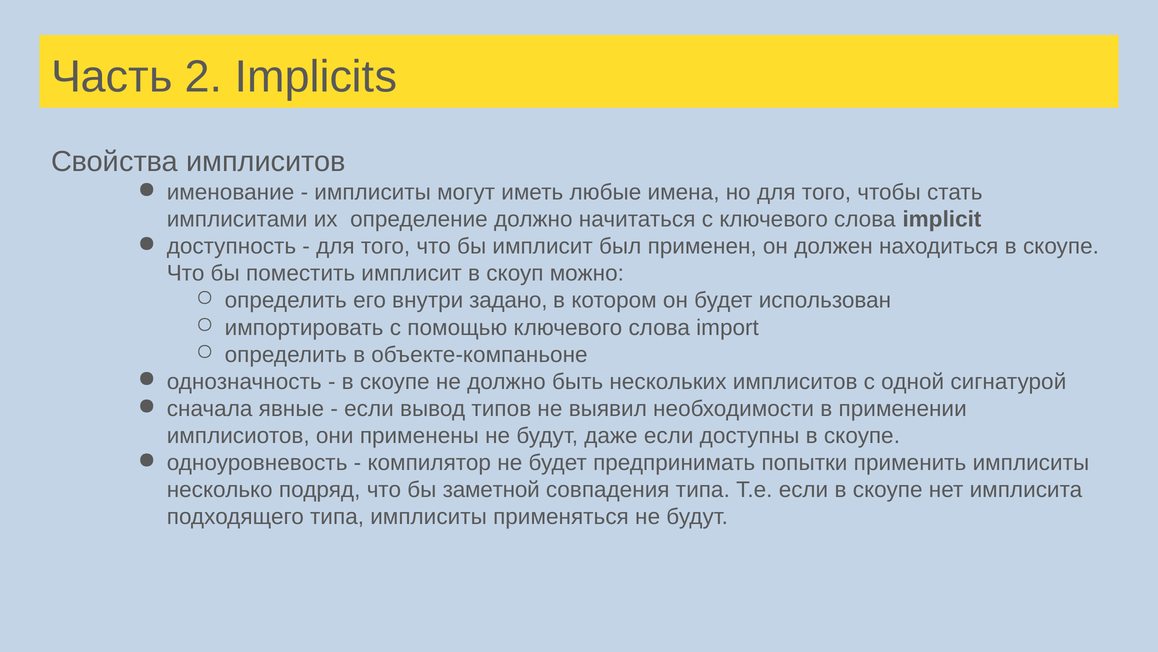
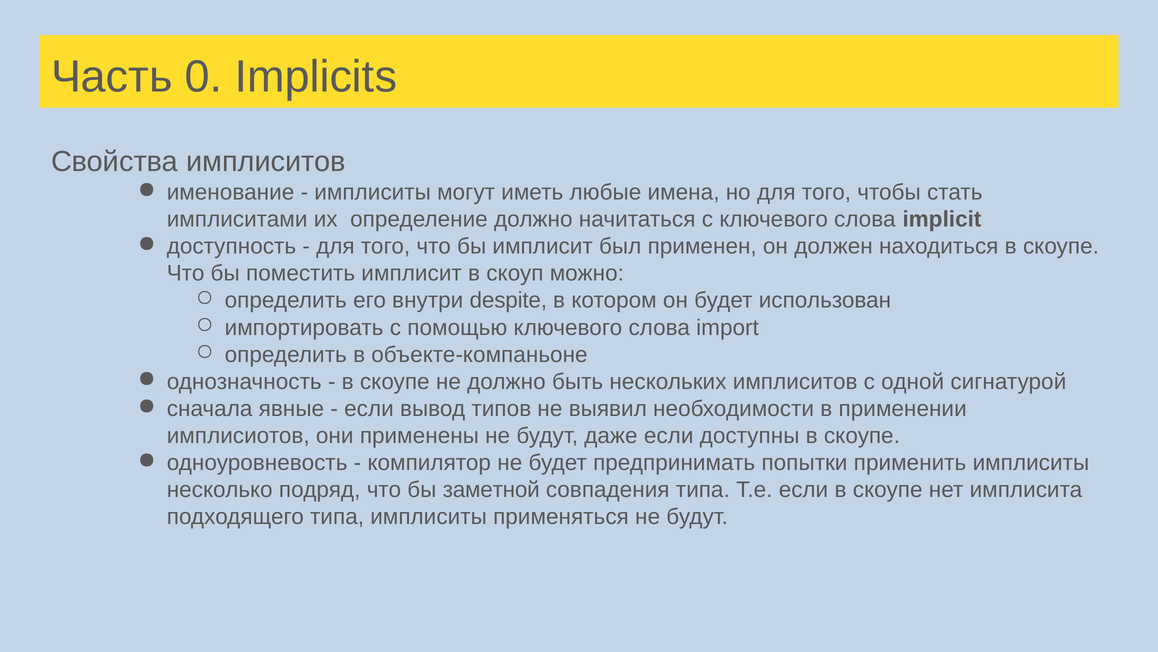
2: 2 -> 0
задано: задано -> despite
